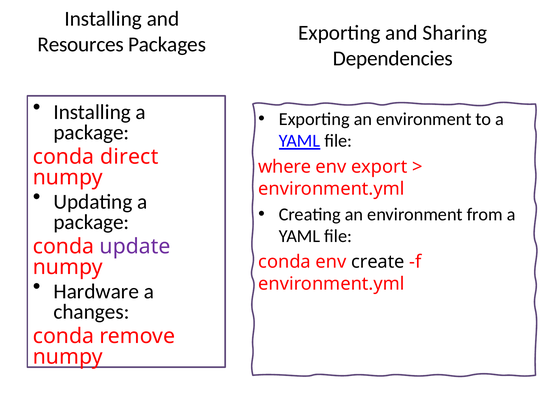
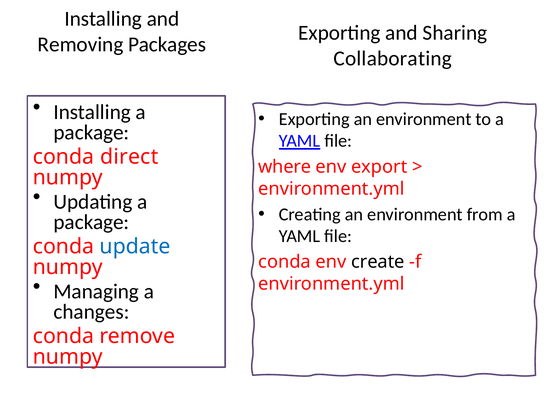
Resources: Resources -> Removing
Dependencies: Dependencies -> Collaborating
update colour: purple -> blue
Hardware: Hardware -> Managing
